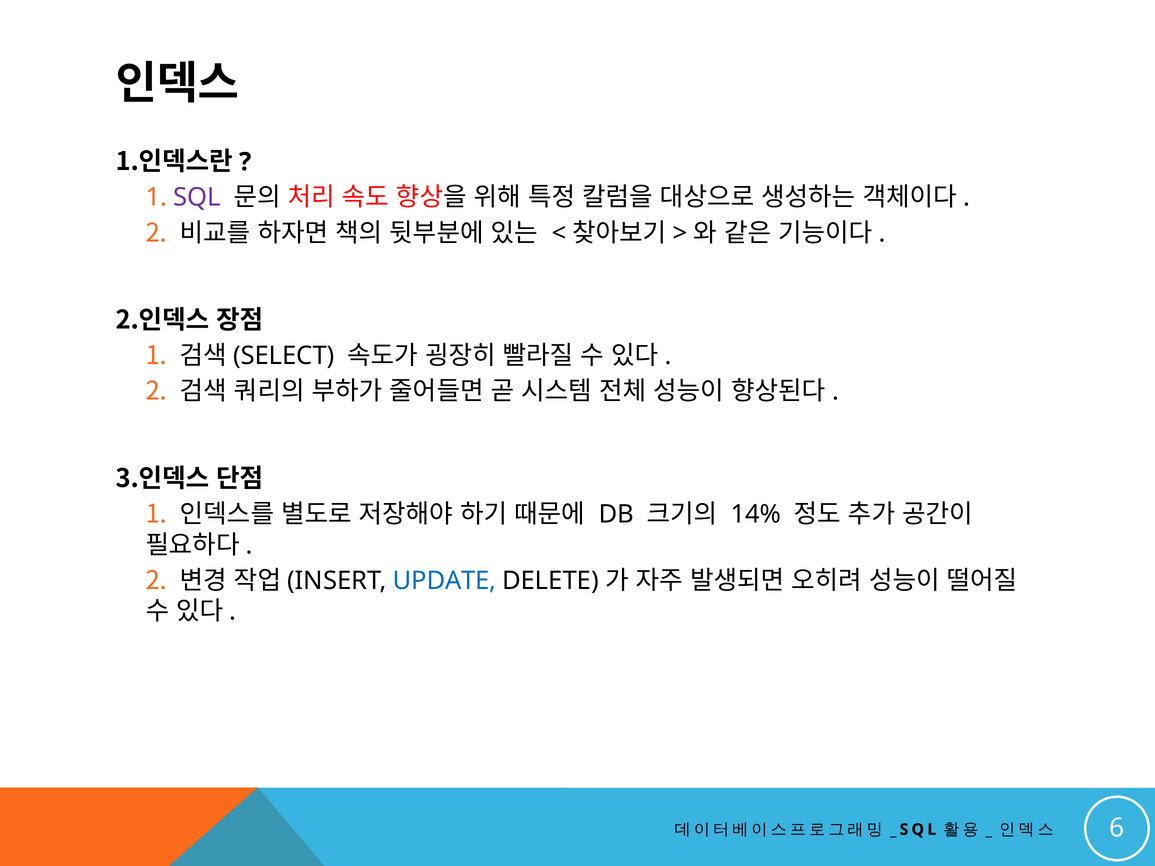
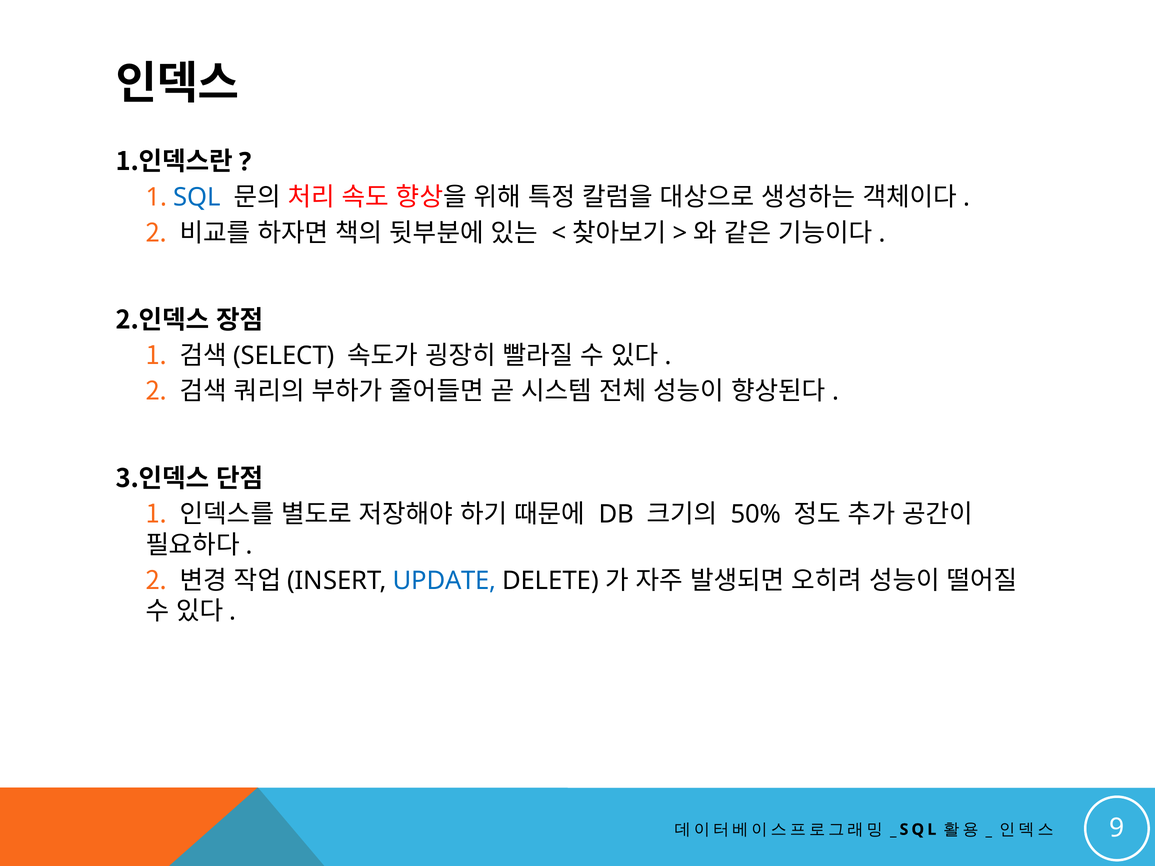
SQL colour: purple -> blue
14%: 14% -> 50%
6: 6 -> 9
